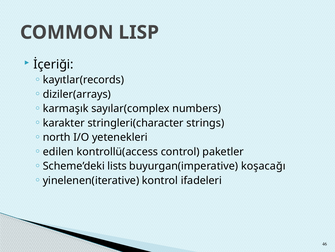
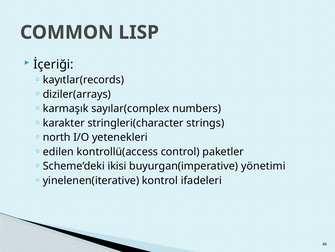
lists: lists -> ikisi
koşacağı: koşacağı -> yönetimi
